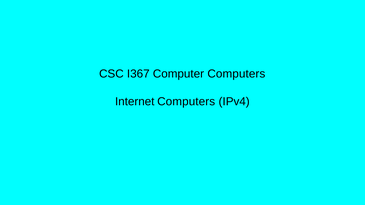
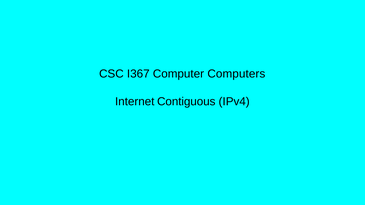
Internet Computers: Computers -> Contiguous
